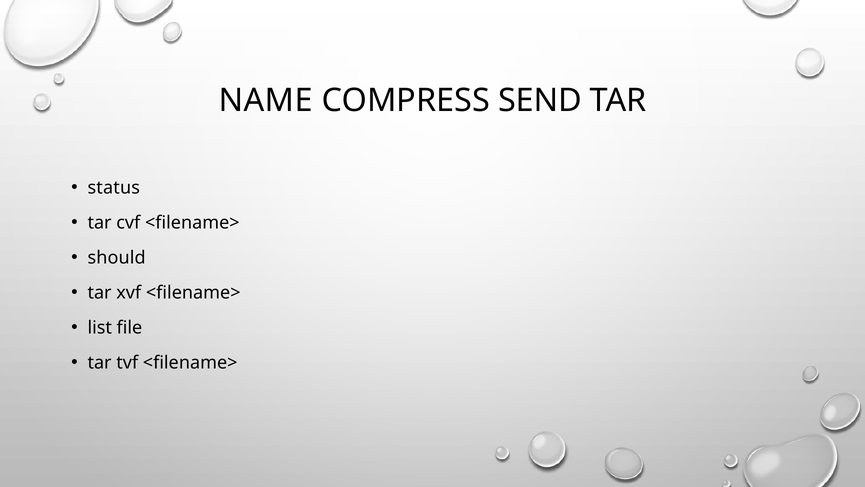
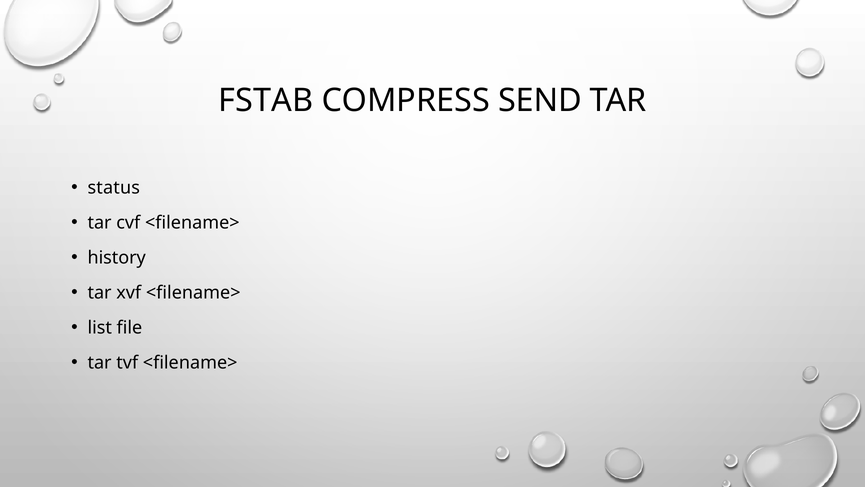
NAME: NAME -> FSTAB
should: should -> history
